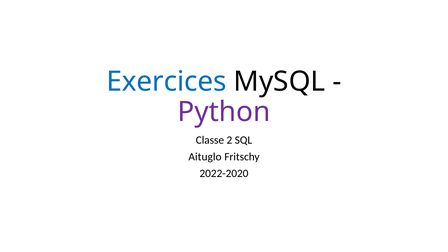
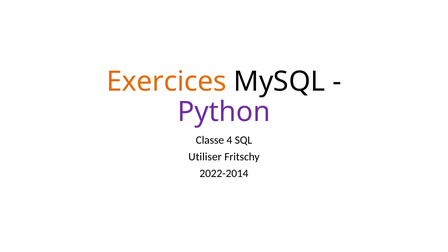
Exercices colour: blue -> orange
2: 2 -> 4
Aituglo: Aituglo -> Utiliser
2022-2020: 2022-2020 -> 2022-2014
